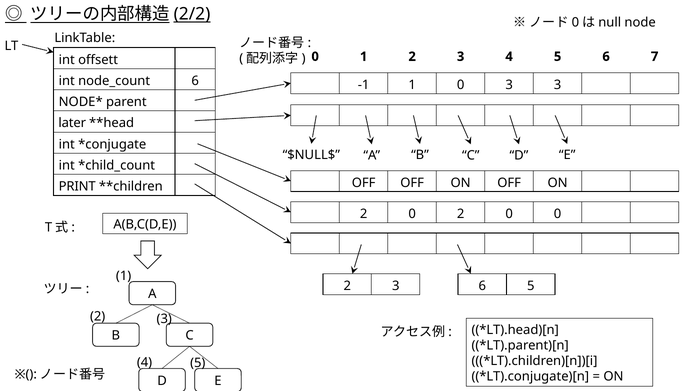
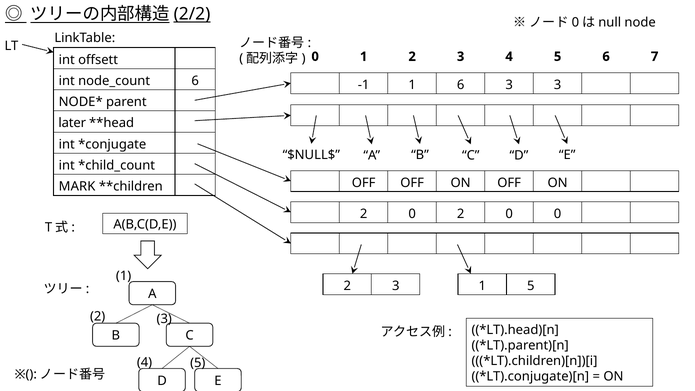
1 0: 0 -> 6
PRINT: PRINT -> MARK
3 6: 6 -> 1
